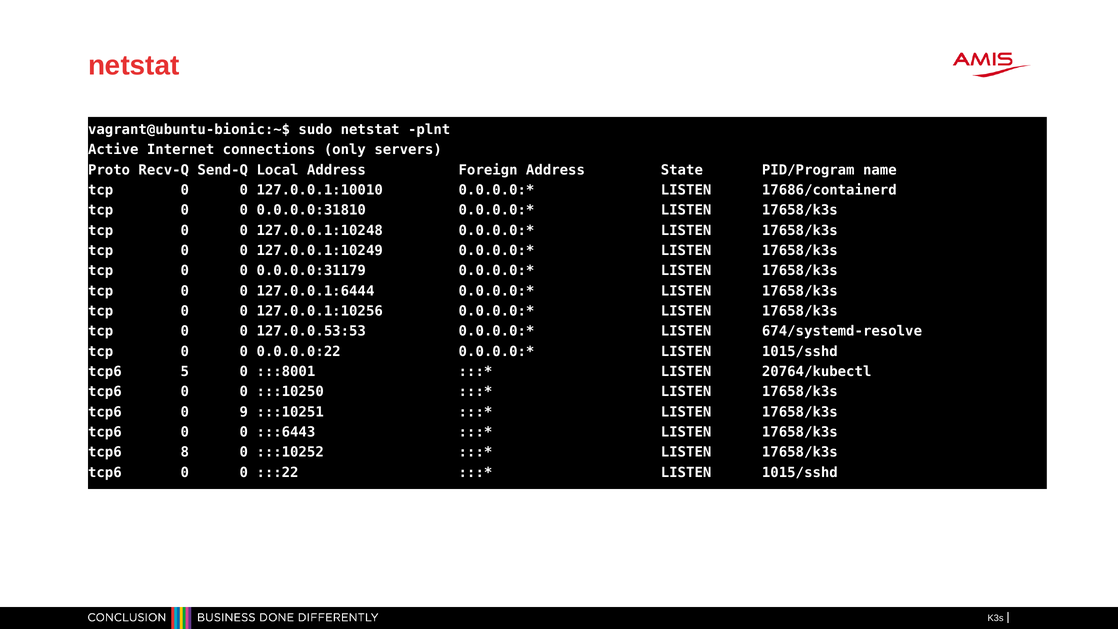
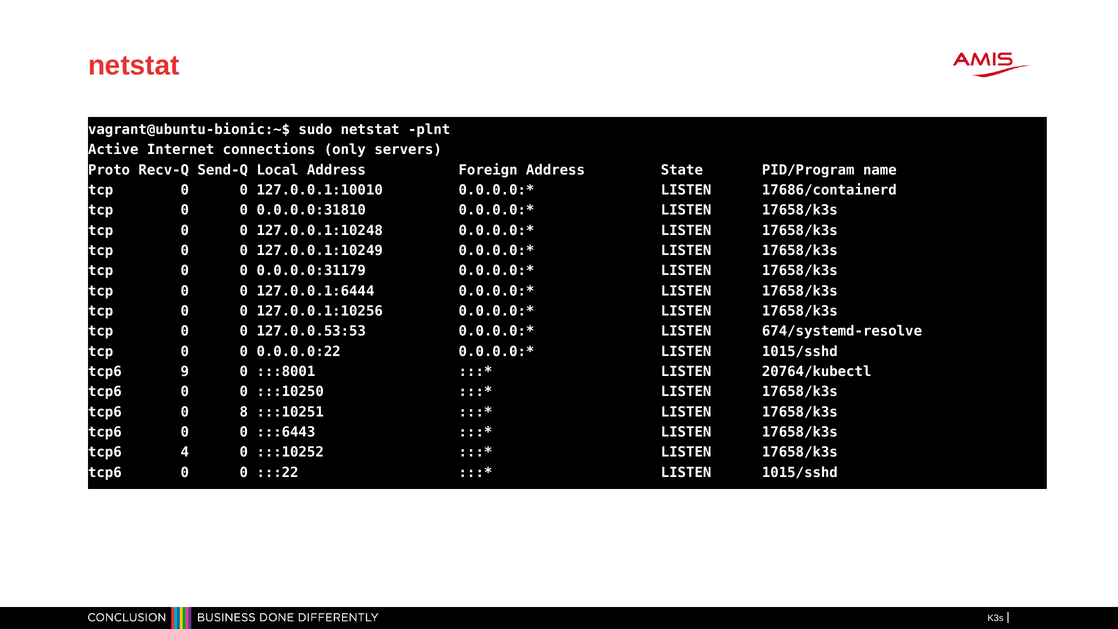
5: 5 -> 9
9: 9 -> 8
8: 8 -> 4
